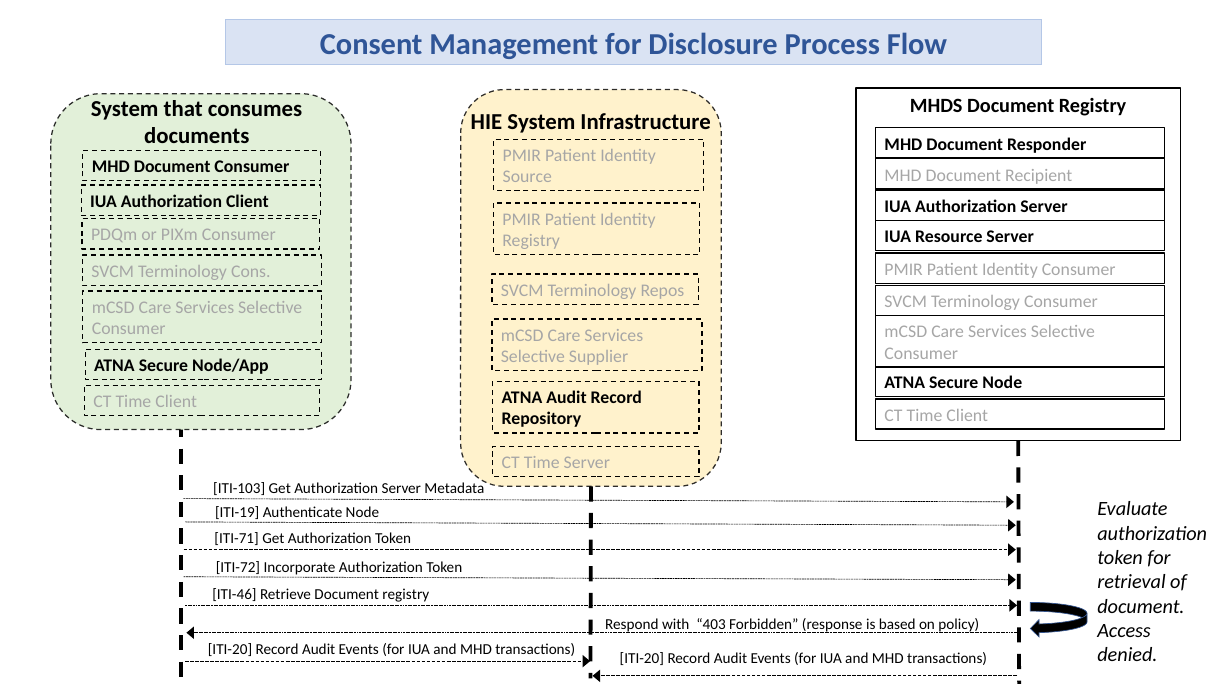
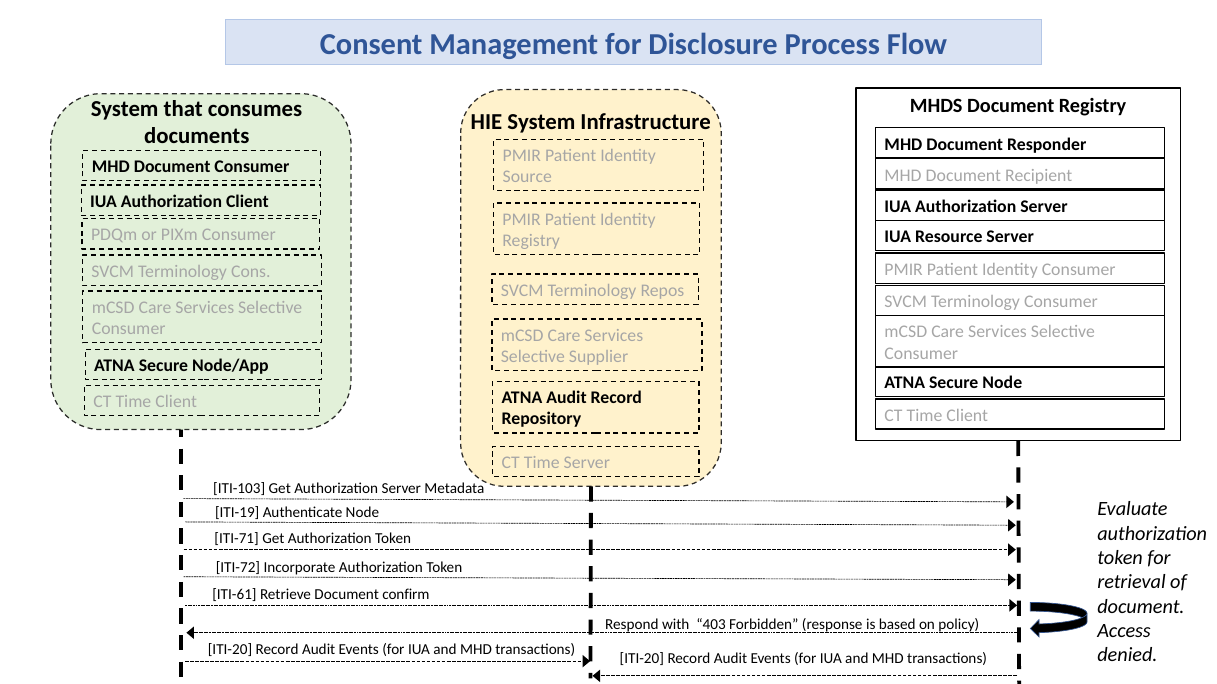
ITI-46: ITI-46 -> ITI-61
Retrieve Document registry: registry -> confirm
